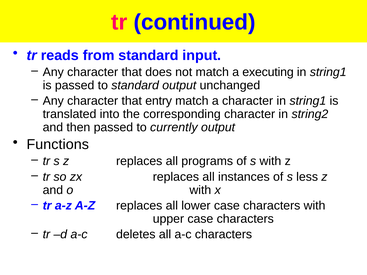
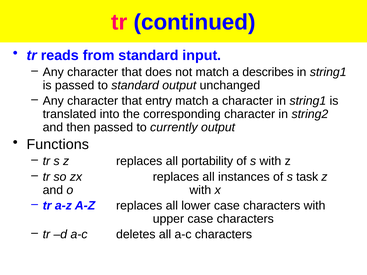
executing: executing -> describes
programs: programs -> portability
less: less -> task
